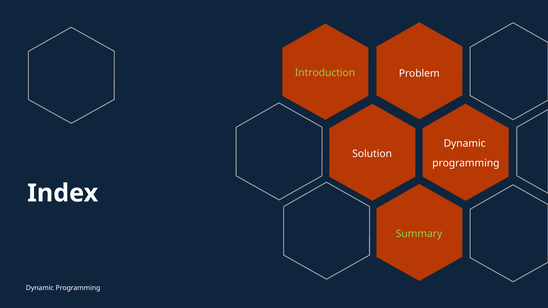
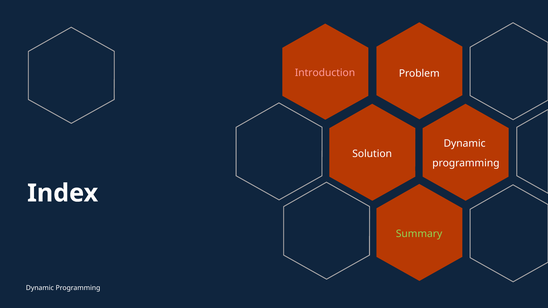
Introduction colour: light green -> pink
